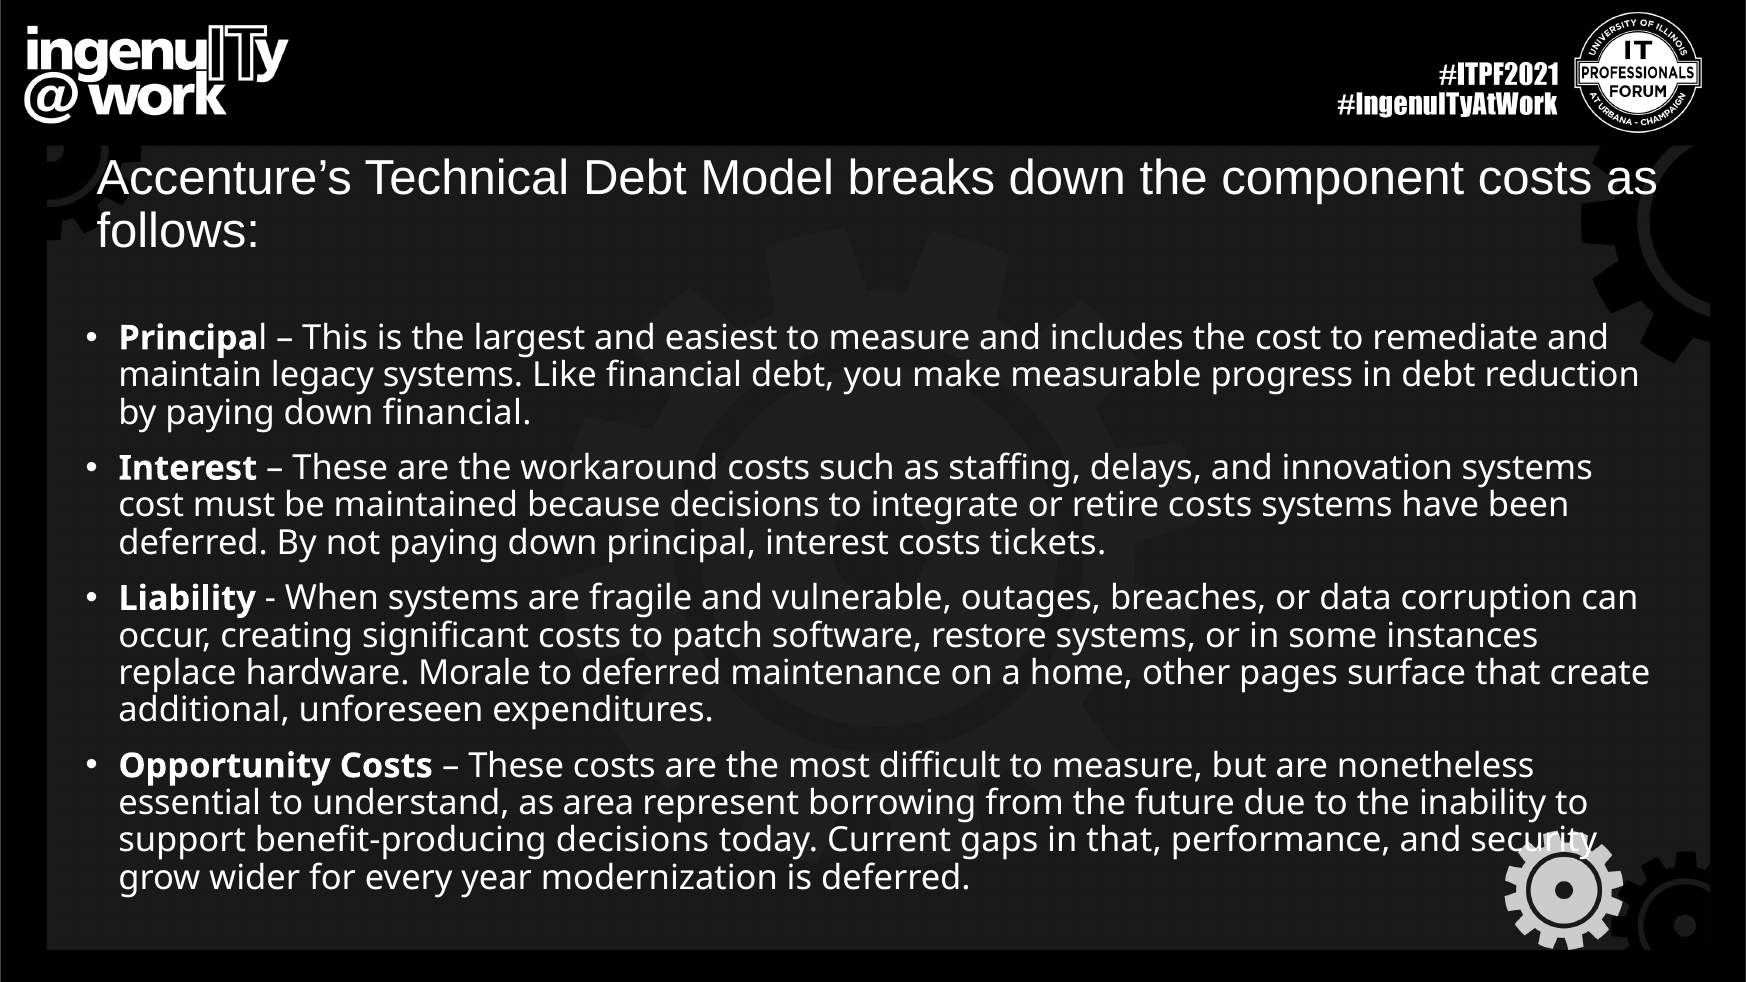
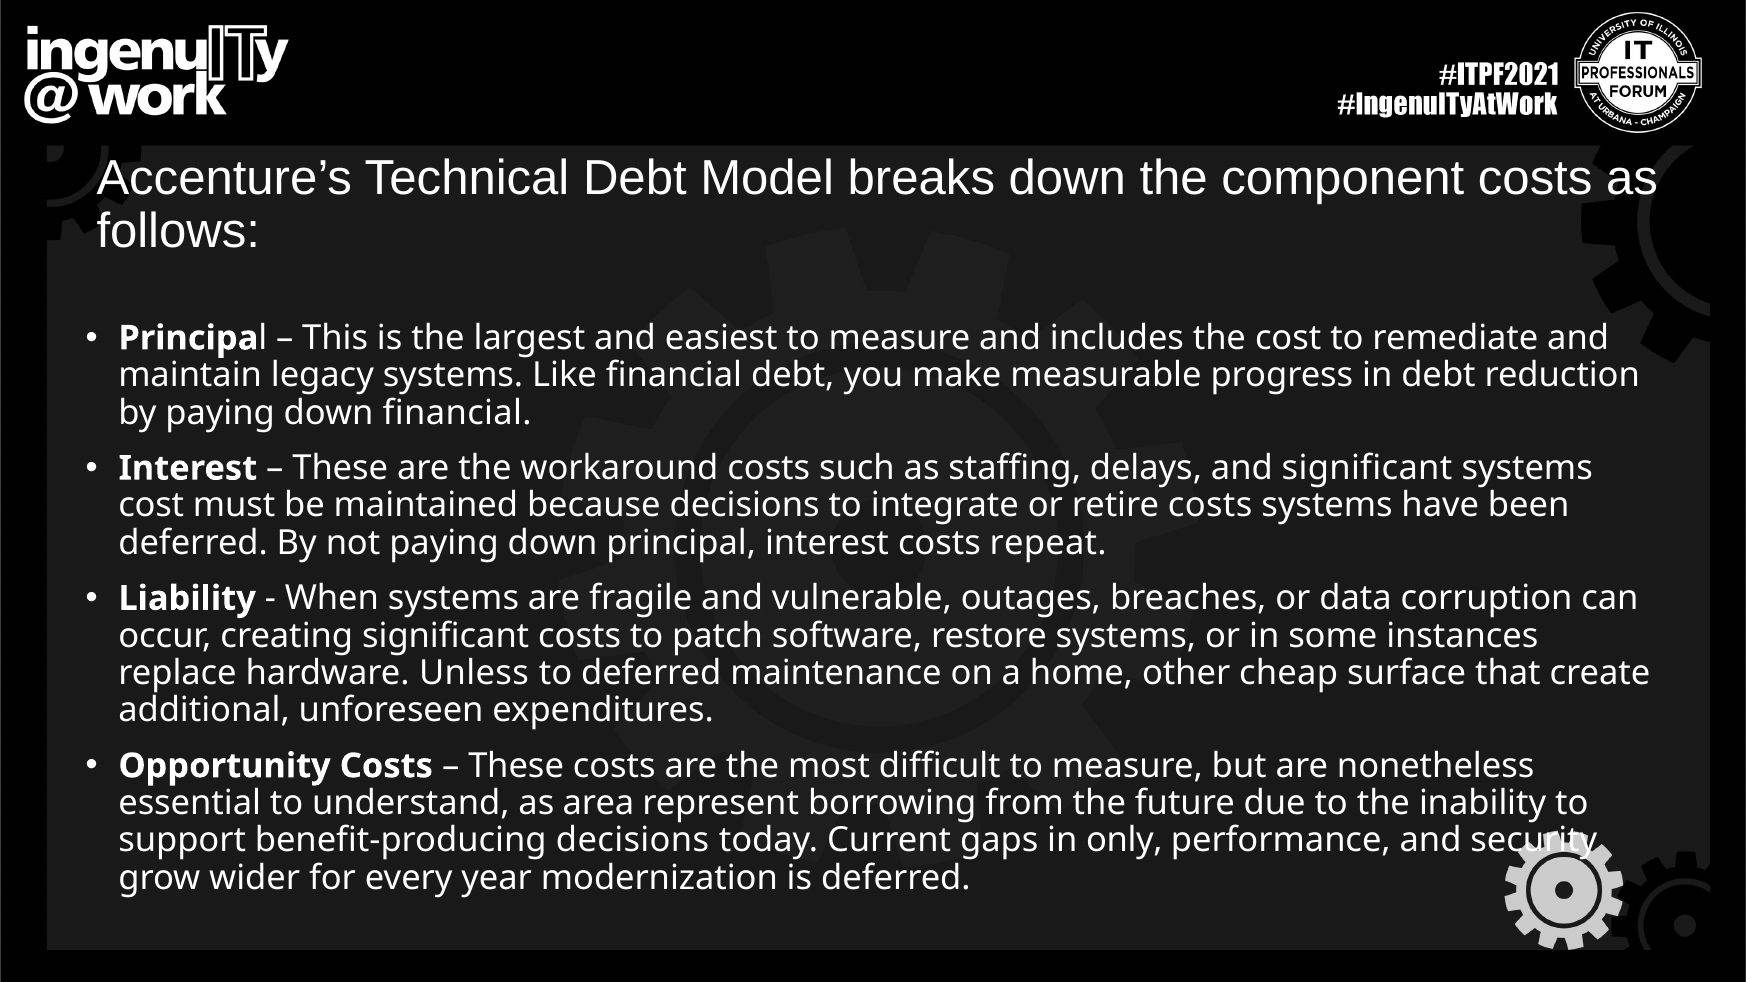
and innovation: innovation -> significant
tickets: tickets -> repeat
Morale: Morale -> Unless
pages: pages -> cheap
in that: that -> only
